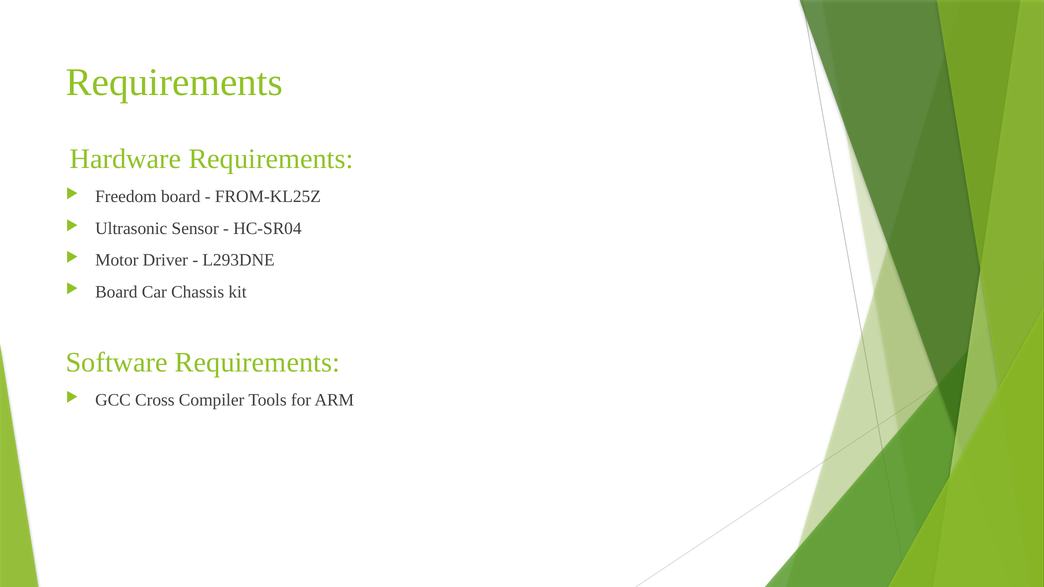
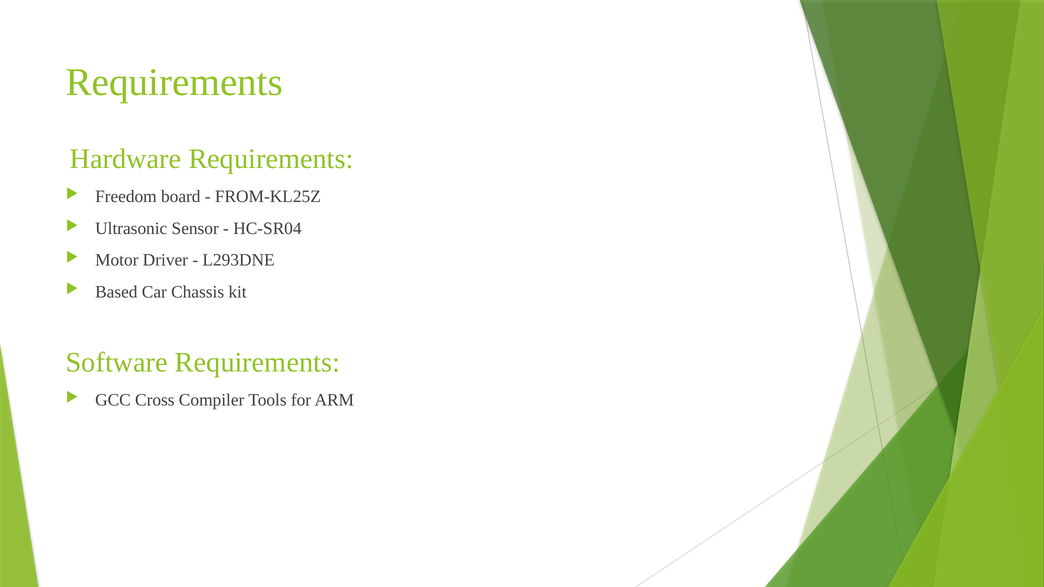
Board at (116, 292): Board -> Based
